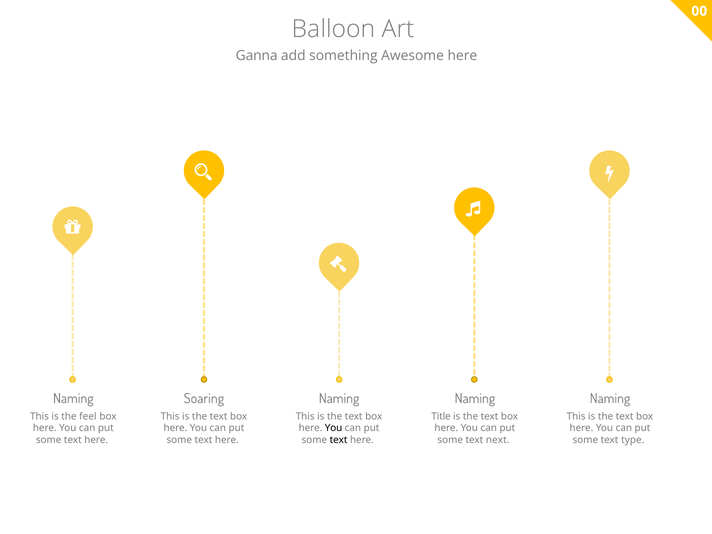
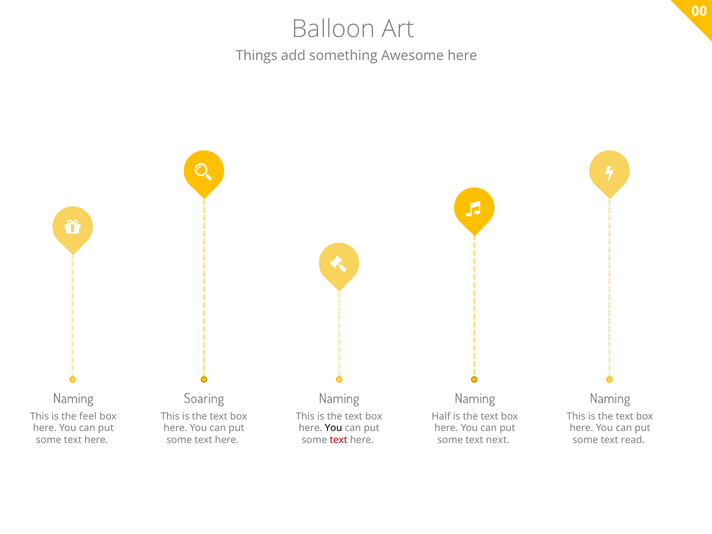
Ganna: Ganna -> Things
Title: Title -> Half
text at (339, 440) colour: black -> red
type: type -> read
